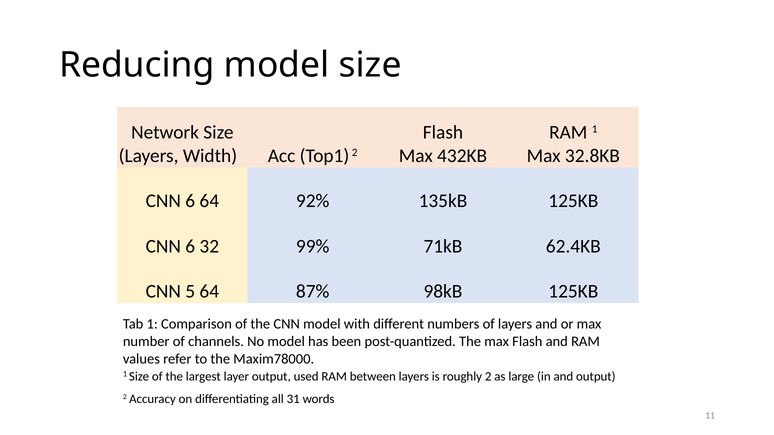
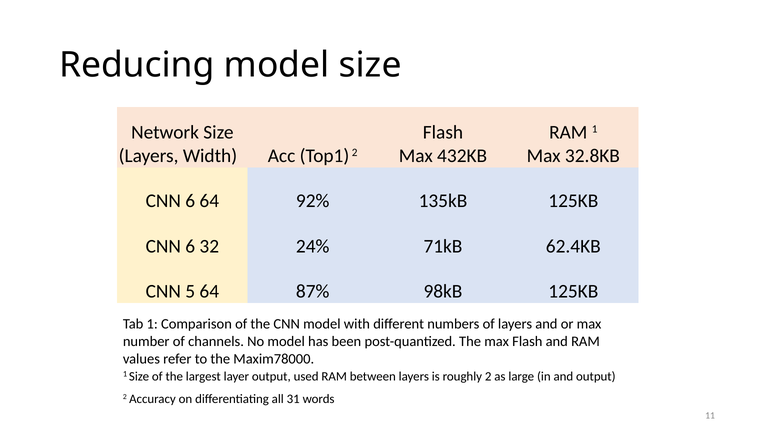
99%: 99% -> 24%
